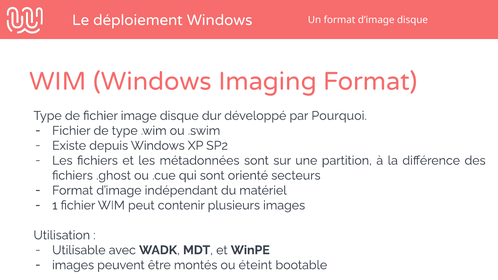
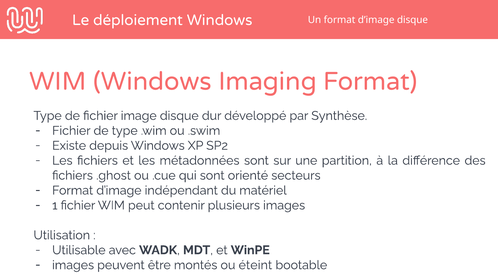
Pourquoi: Pourquoi -> Synthèse
